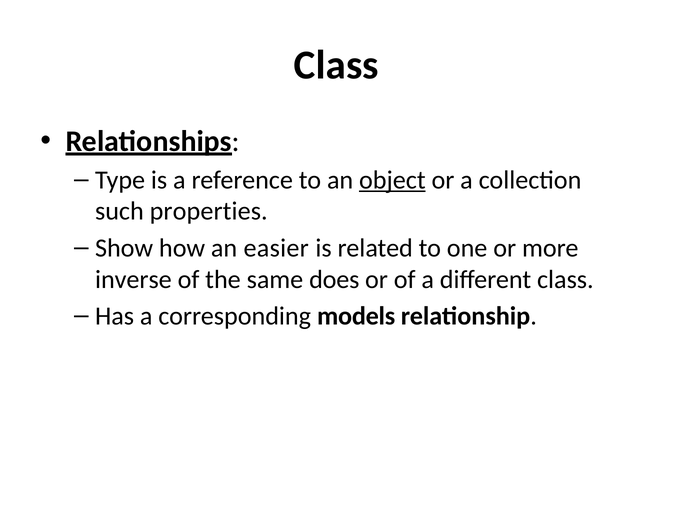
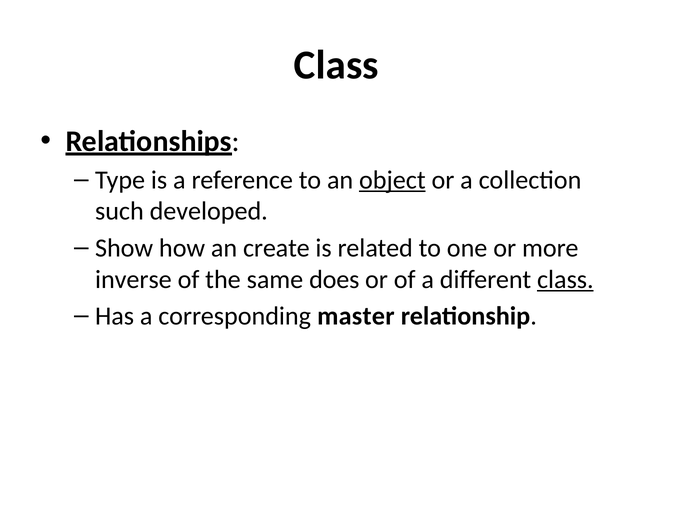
properties: properties -> developed
easier: easier -> create
class at (565, 279) underline: none -> present
models: models -> master
